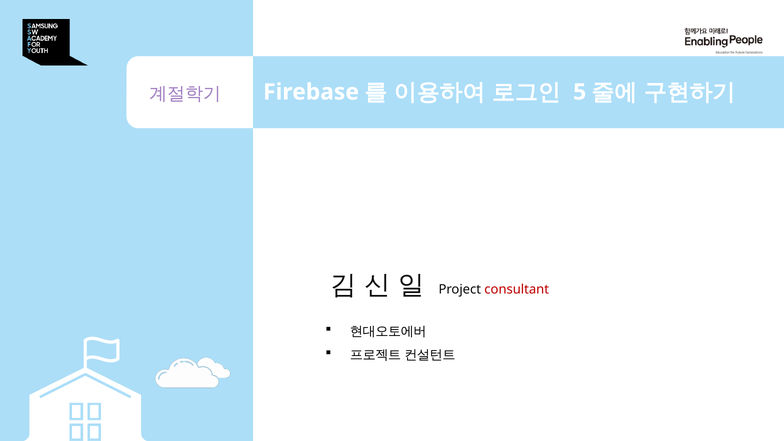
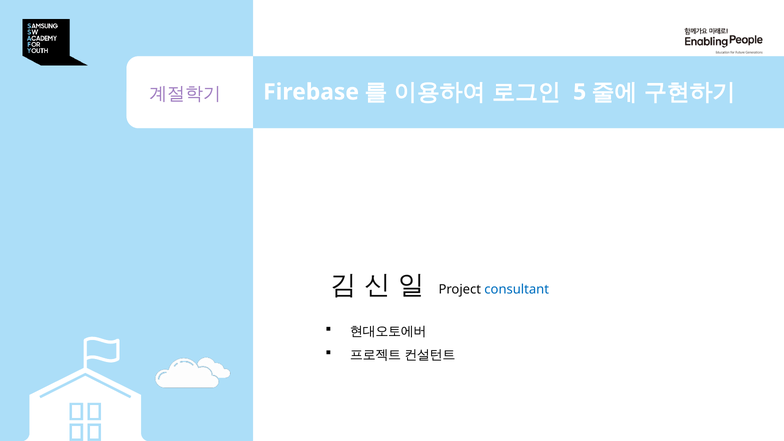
consultant colour: red -> blue
